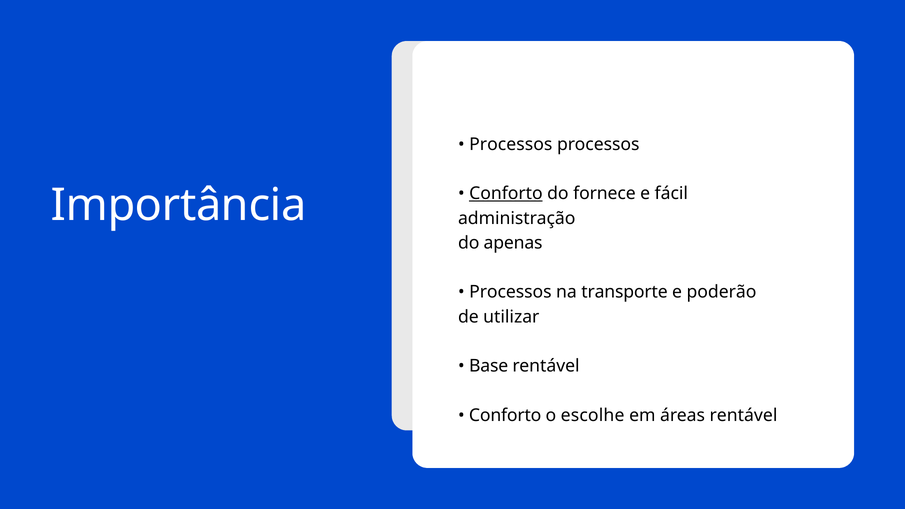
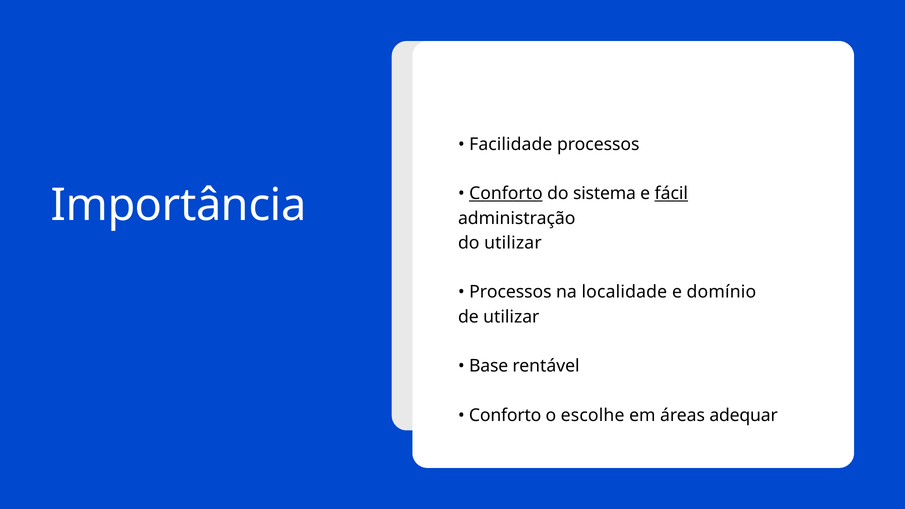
Processos at (511, 144): Processos -> Facilidade
fornece: fornece -> sistema
fácil underline: none -> present
do apenas: apenas -> utilizar
transporte: transporte -> localidade
poderão: poderão -> domínio
áreas rentável: rentável -> adequar
